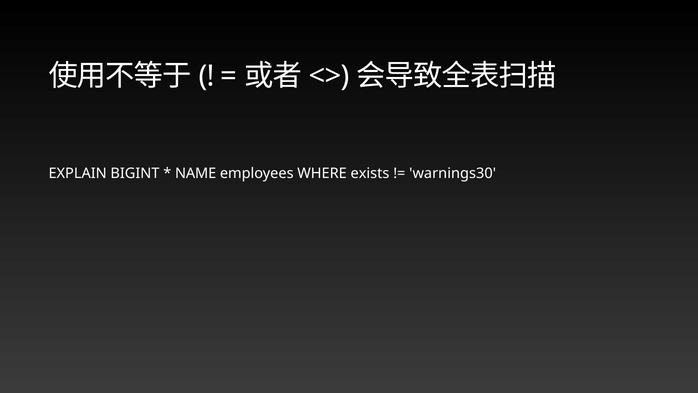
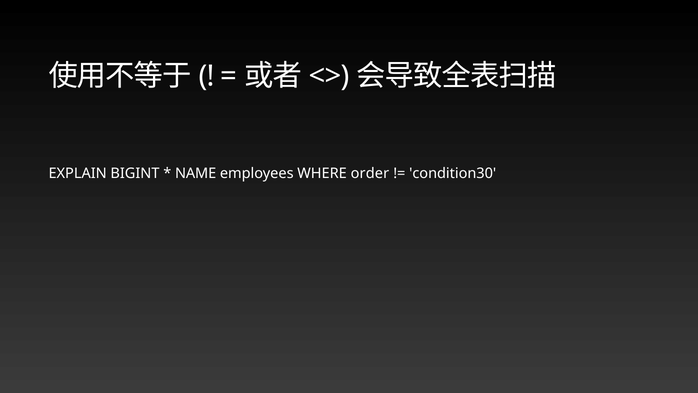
exists: exists -> order
warnings30: warnings30 -> condition30
